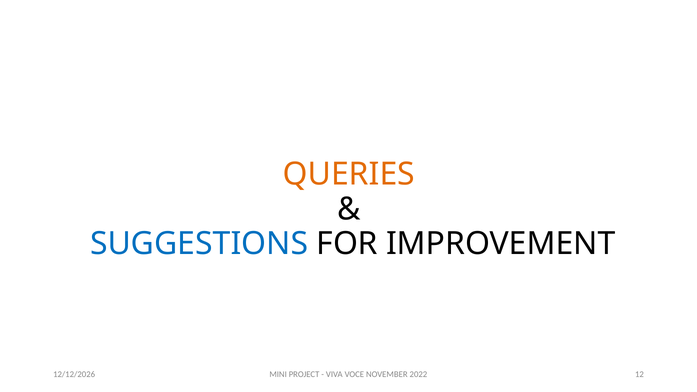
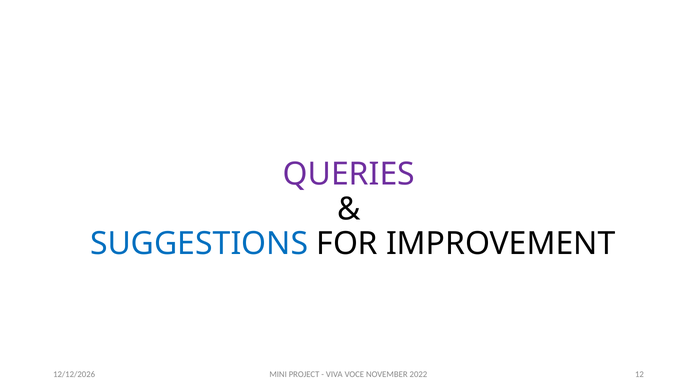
QUERIES colour: orange -> purple
